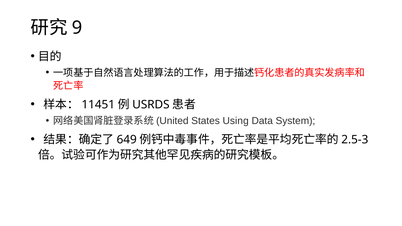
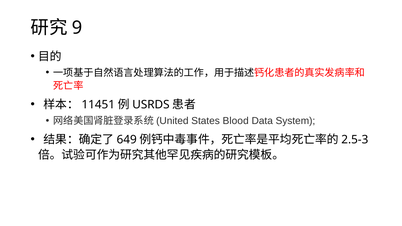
Using: Using -> Blood
